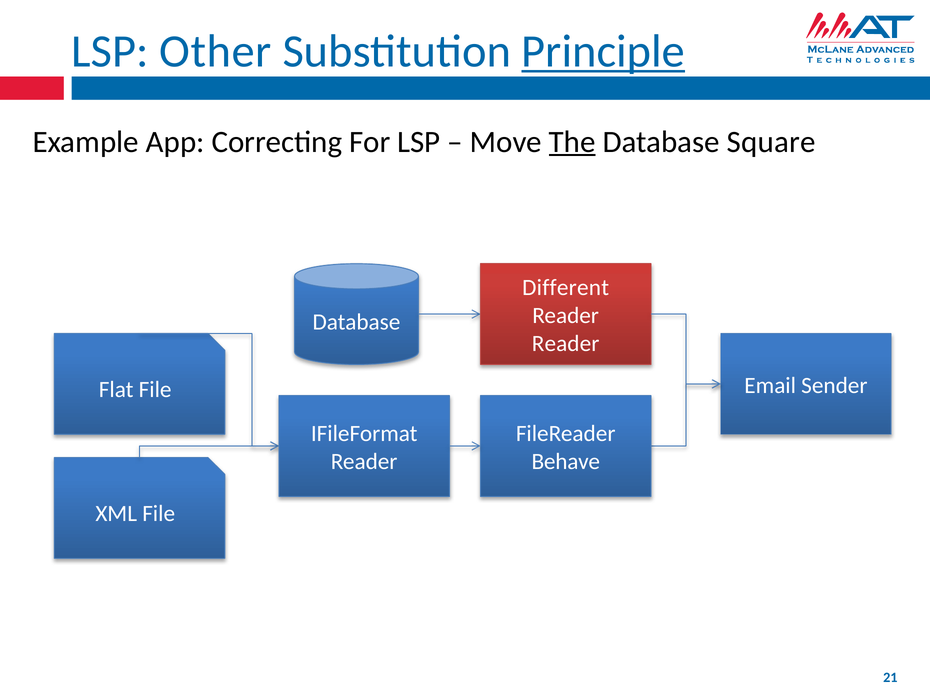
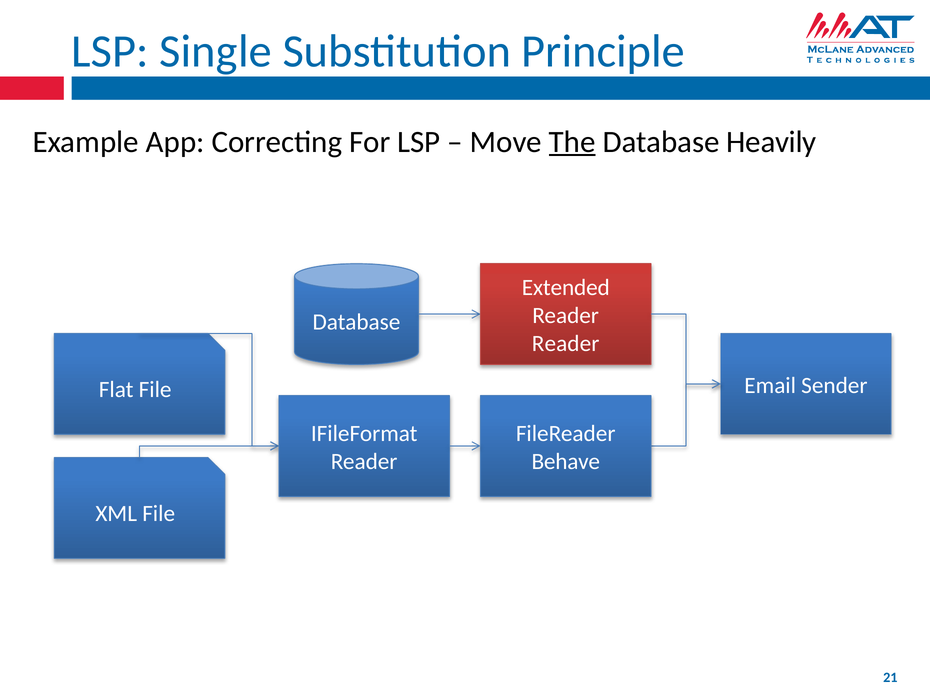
Other: Other -> Single
Principle underline: present -> none
Square: Square -> Heavily
Different: Different -> Extended
